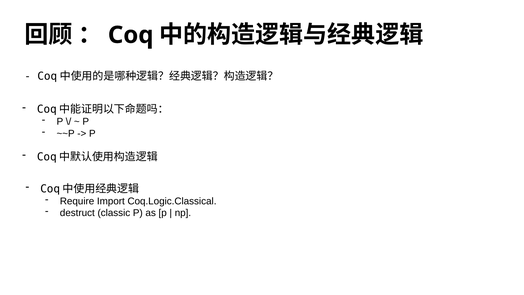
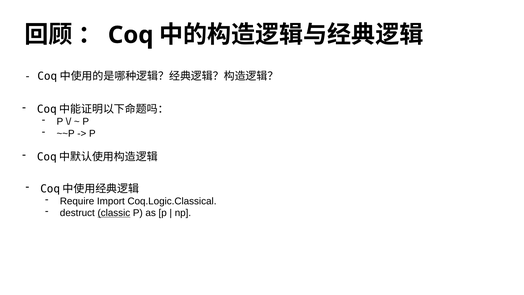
classic underline: none -> present
